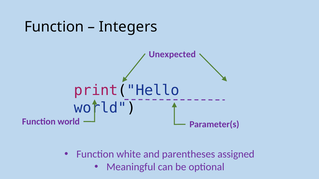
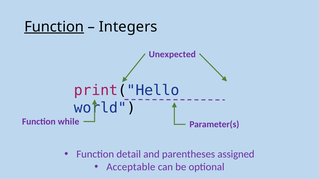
Function at (54, 27) underline: none -> present
Function world: world -> while
white: white -> detail
Meaningful: Meaningful -> Acceptable
